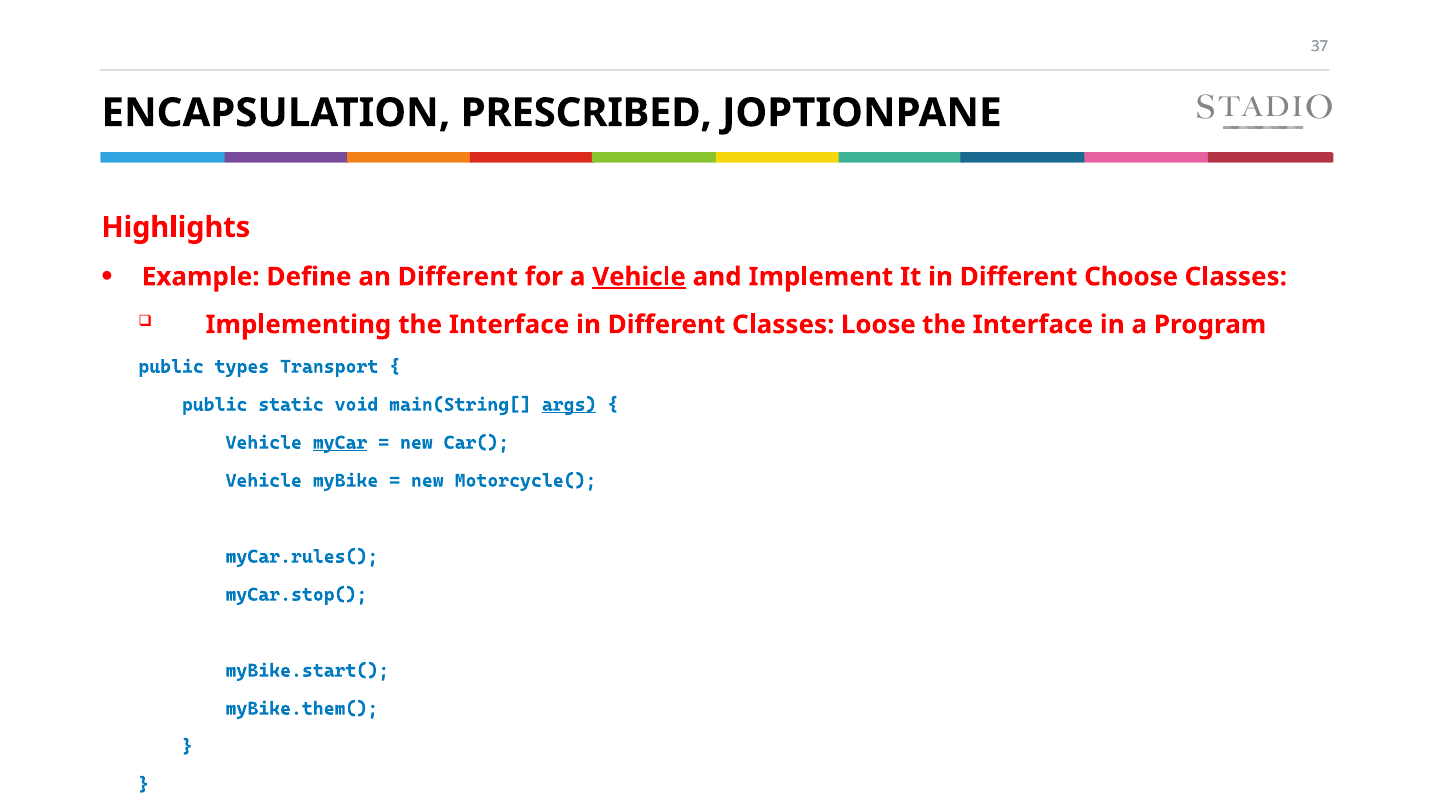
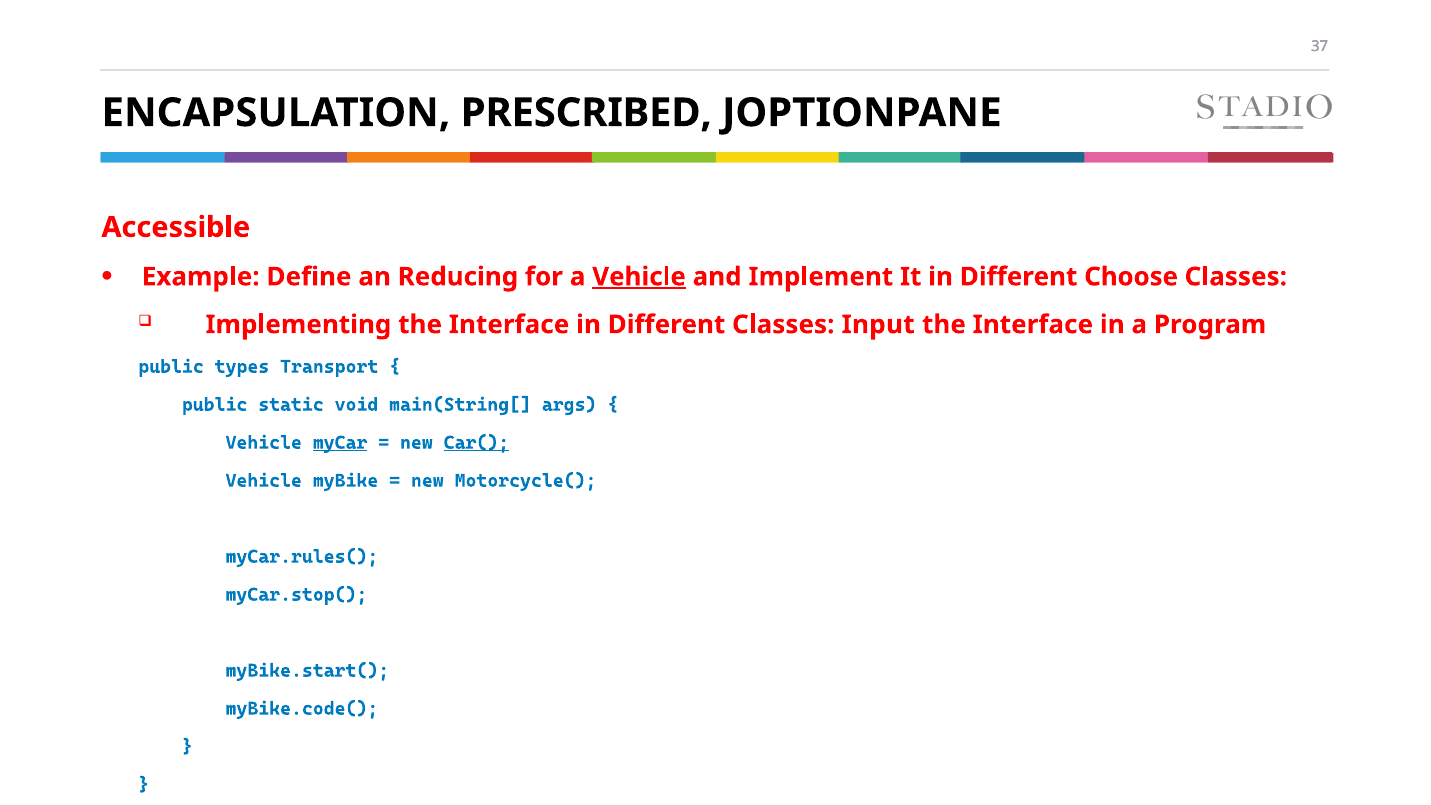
Highlights: Highlights -> Accessible
an Different: Different -> Reducing
Loose: Loose -> Input
args underline: present -> none
Car( underline: none -> present
myBike.them(: myBike.them( -> myBike.code(
